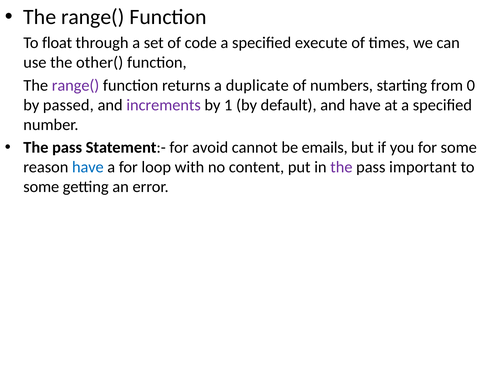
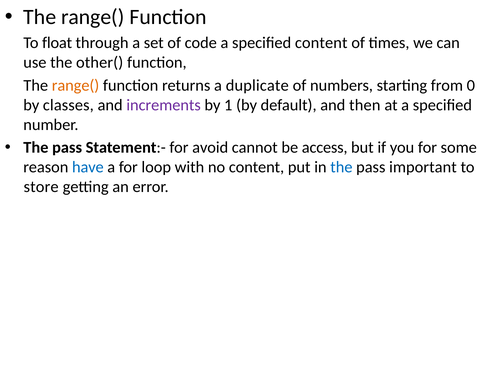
specified execute: execute -> content
range( at (76, 85) colour: purple -> orange
passed: passed -> classes
and have: have -> then
emails: emails -> access
the at (341, 167) colour: purple -> blue
some at (41, 187): some -> store
